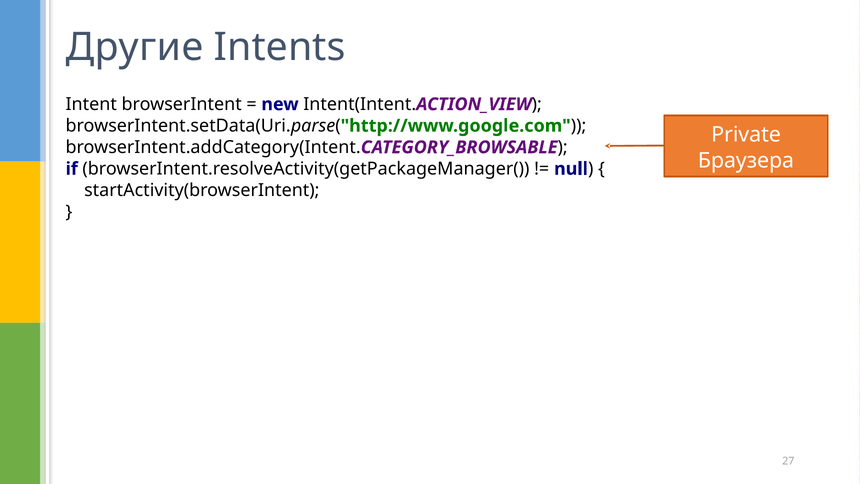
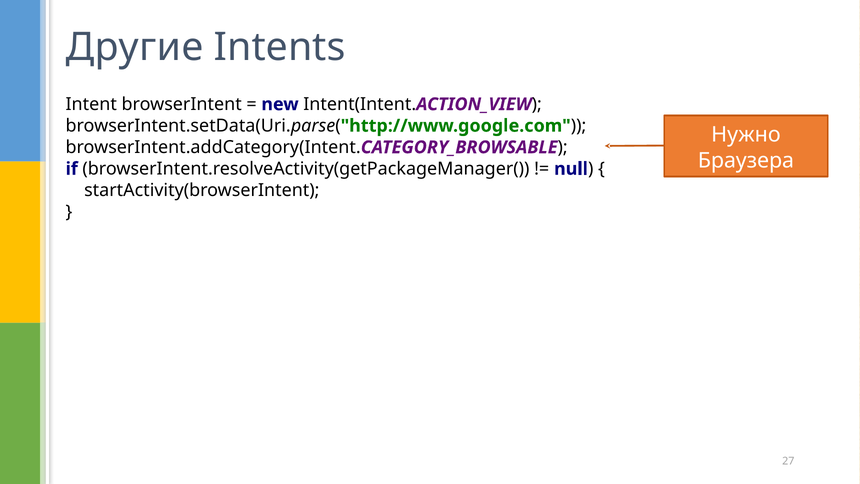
Private: Private -> Нужно
